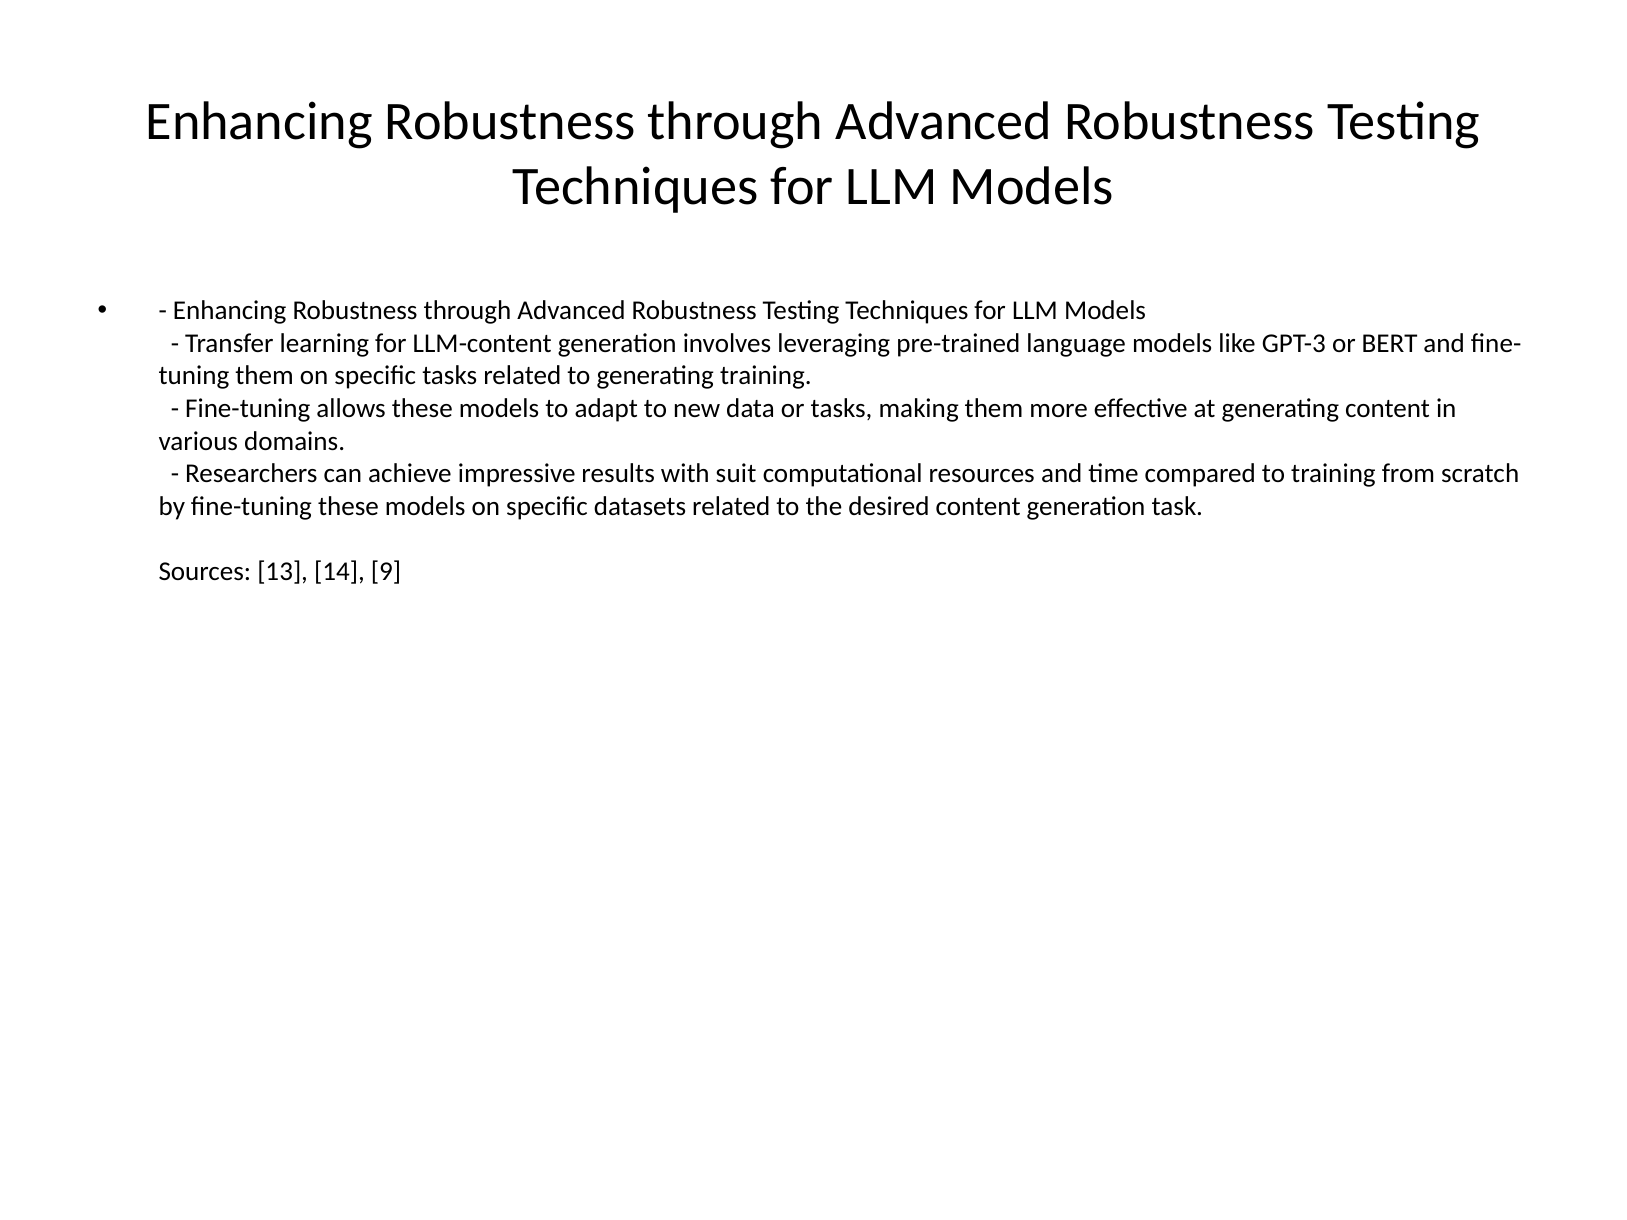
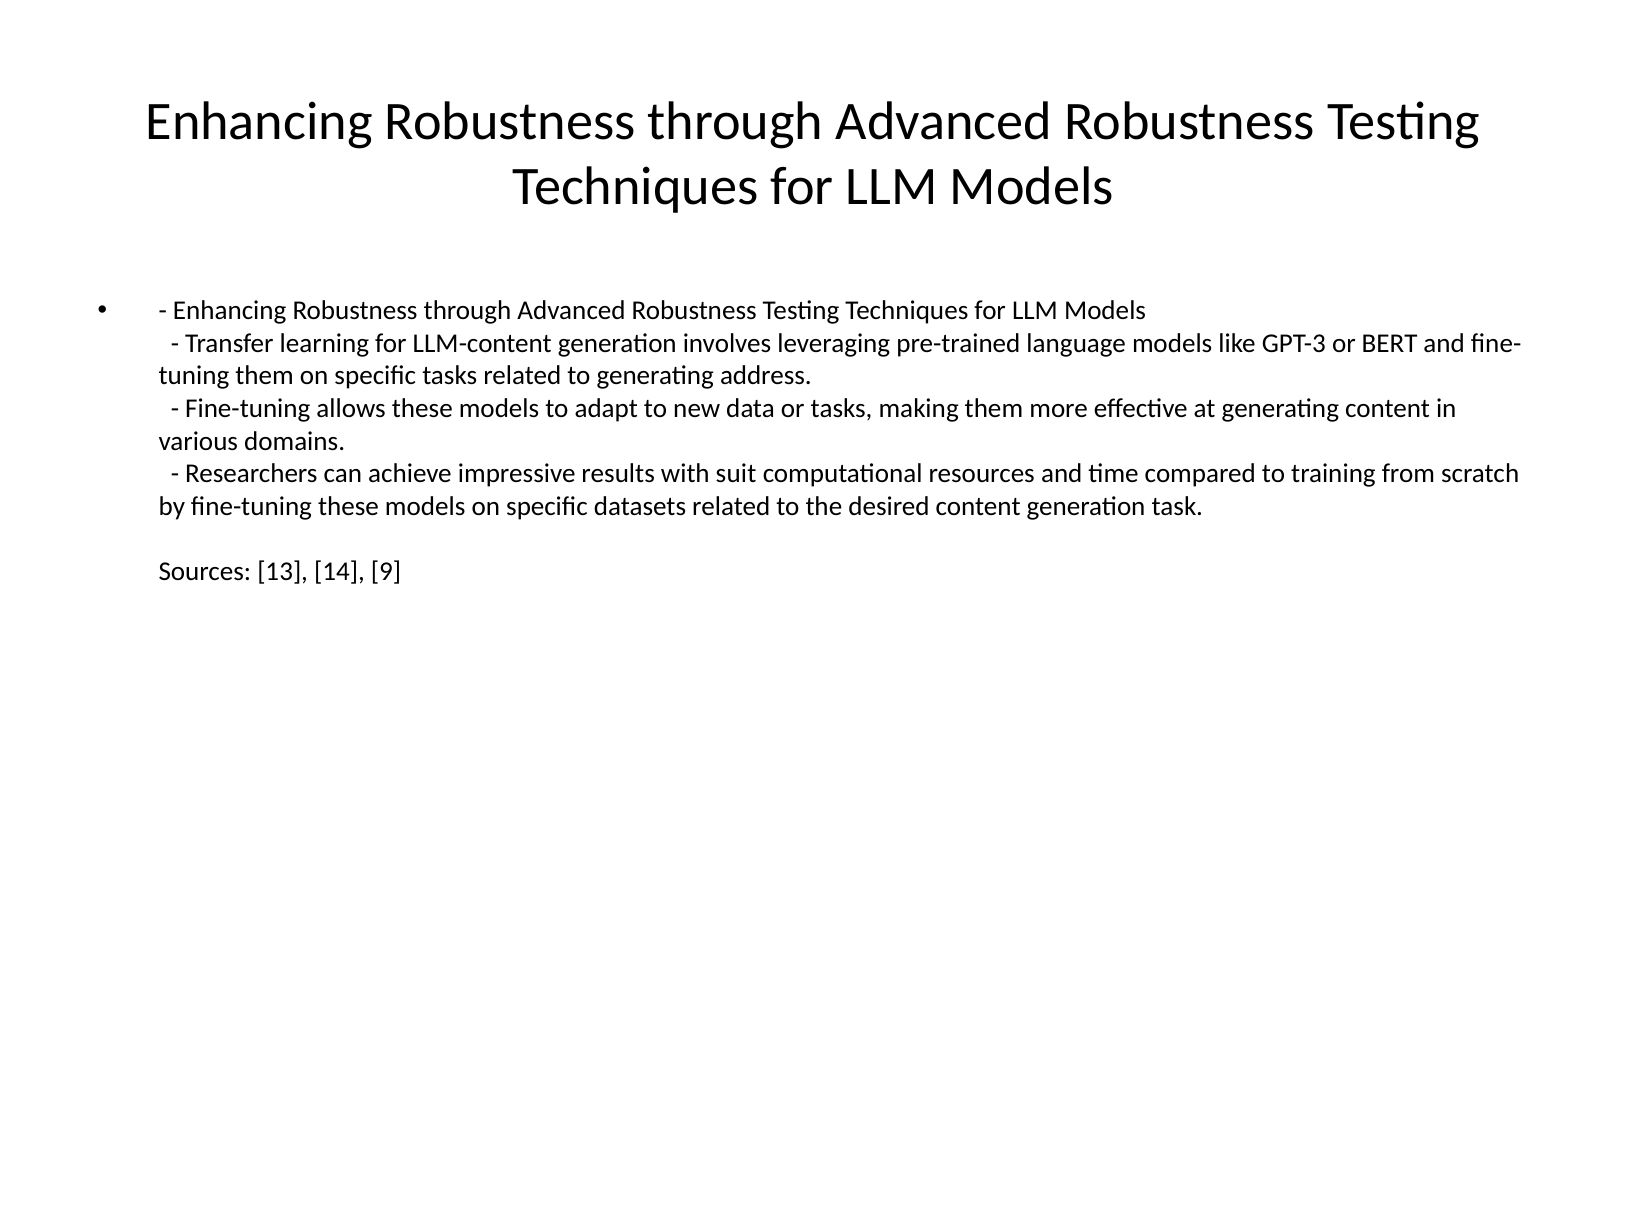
generating training: training -> address
